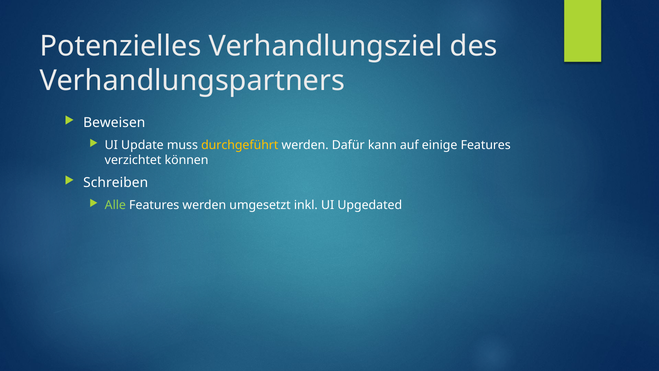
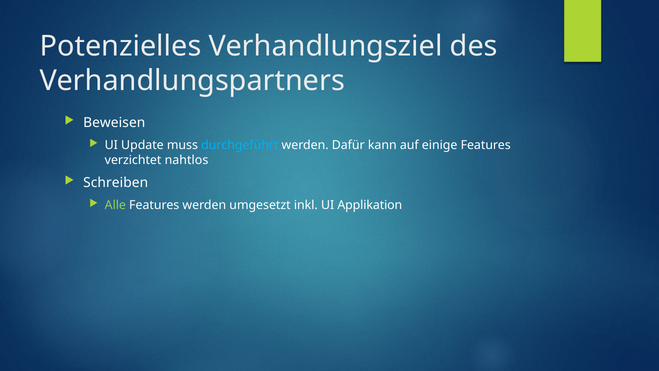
durchgeführt colour: yellow -> light blue
können: können -> nahtlos
Upgedated: Upgedated -> Applikation
